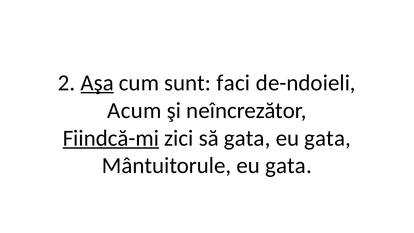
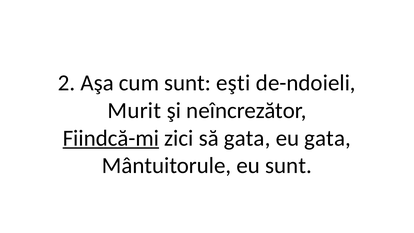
Aşa underline: present -> none
faci: faci -> eşti
Acum: Acum -> Murit
Mântuitorule eu gata: gata -> sunt
